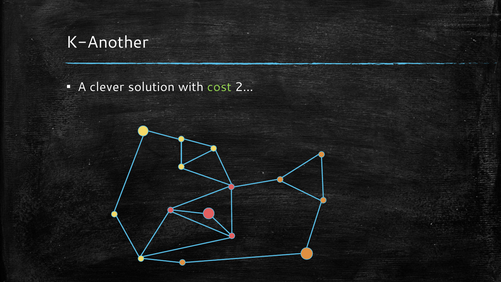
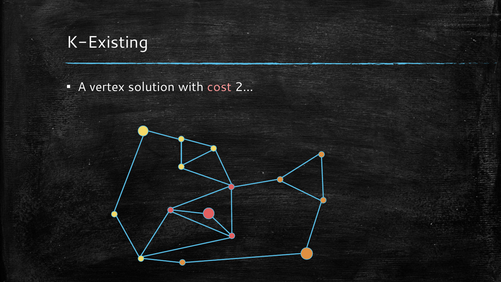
K-Another: K-Another -> K-Existing
clever: clever -> vertex
cost colour: light green -> pink
